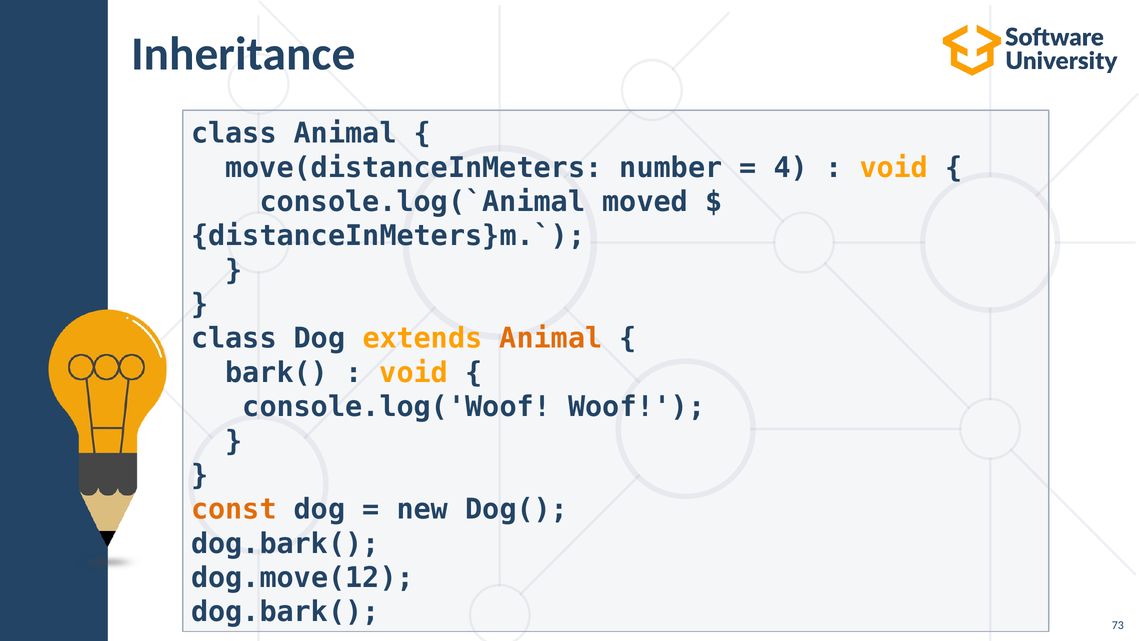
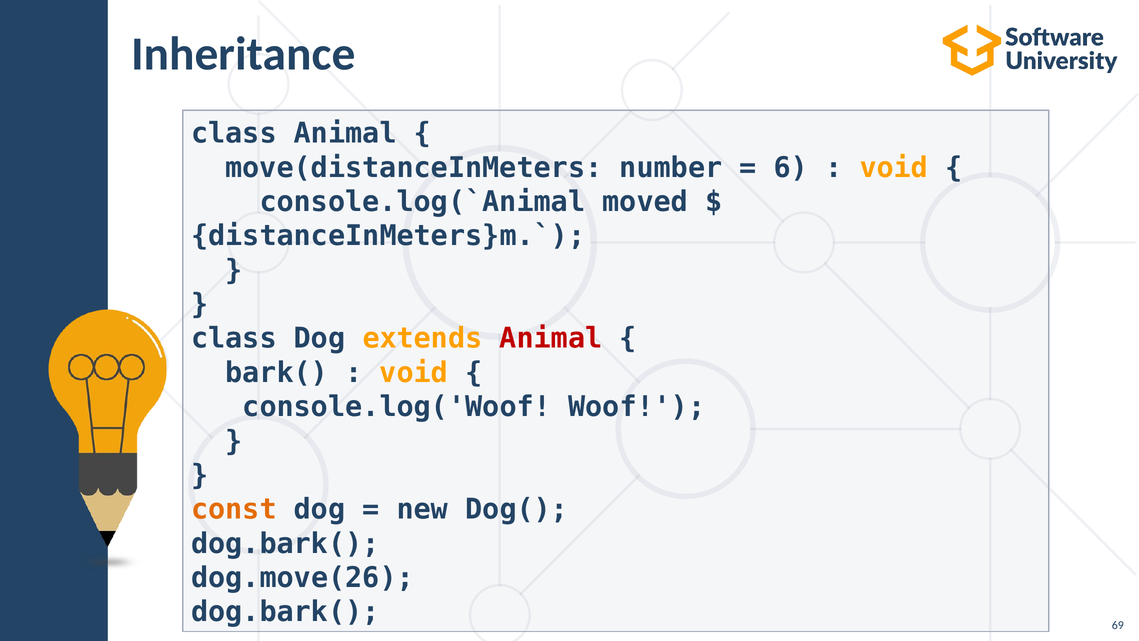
4: 4 -> 6
Animal at (551, 338) colour: orange -> red
dog.move(12: dog.move(12 -> dog.move(26
73: 73 -> 69
